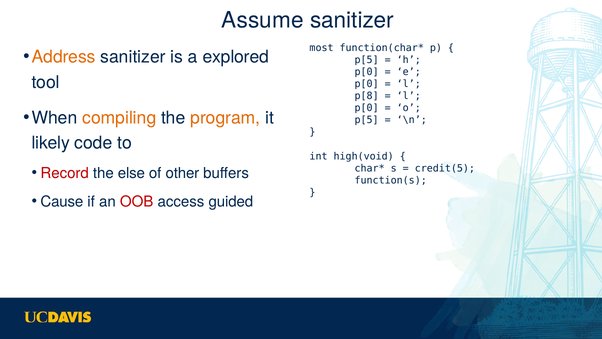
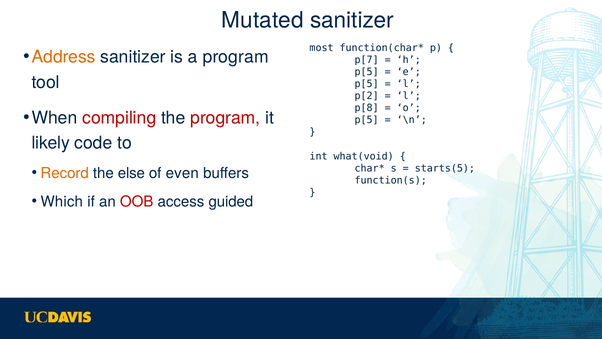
Assume: Assume -> Mutated
a explored: explored -> program
p[5 at (367, 60): p[5 -> p[7
p[0 at (367, 72): p[0 -> p[5
p[0 at (367, 84): p[0 -> p[5
p[8: p[8 -> p[2
p[0 at (367, 108): p[0 -> p[8
compiling colour: orange -> red
program at (225, 118) colour: orange -> red
high(void: high(void -> what(void
credit(5: credit(5 -> starts(5
Record colour: red -> orange
other: other -> even
Cause: Cause -> Which
